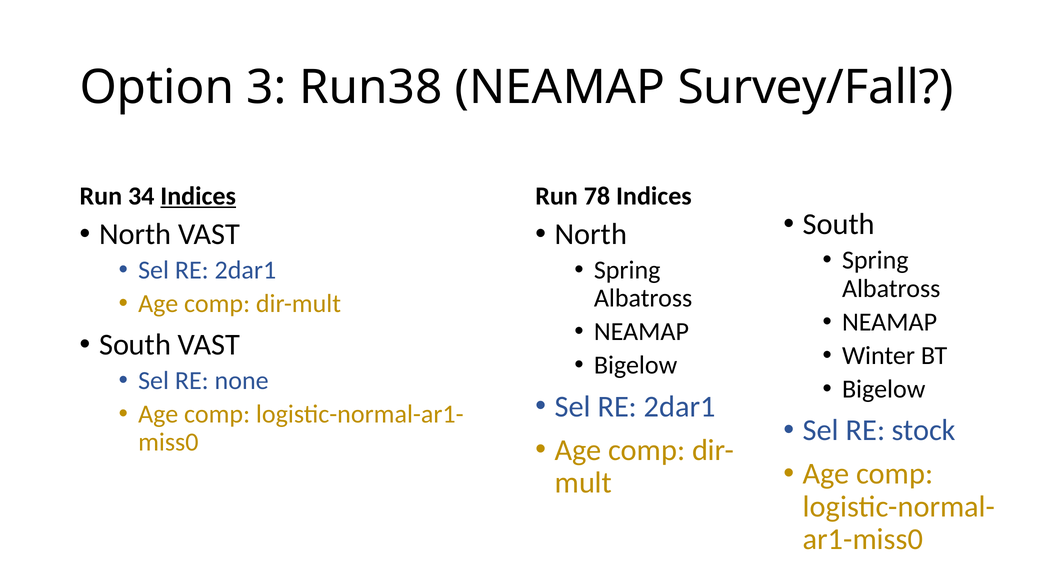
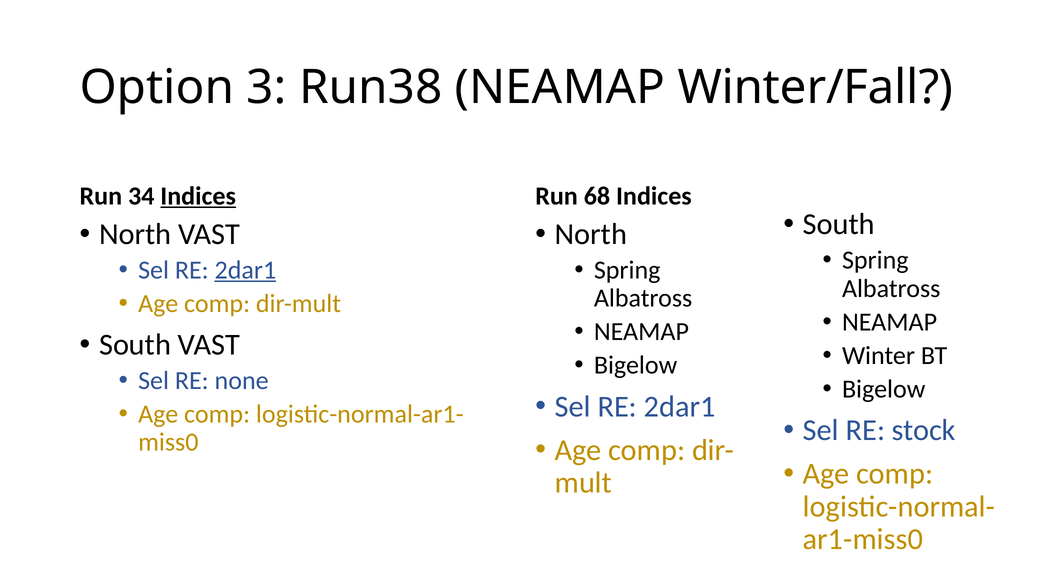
Survey/Fall: Survey/Fall -> Winter/Fall
78: 78 -> 68
2dar1 at (245, 270) underline: none -> present
